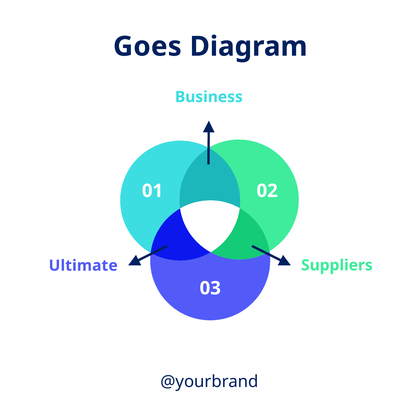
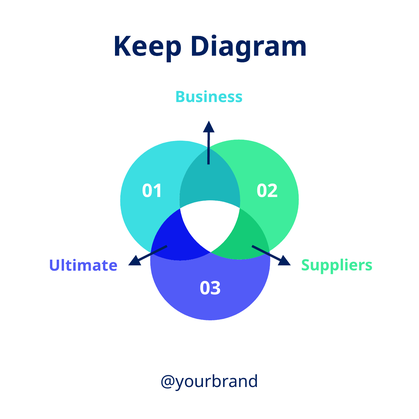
Goes: Goes -> Keep
